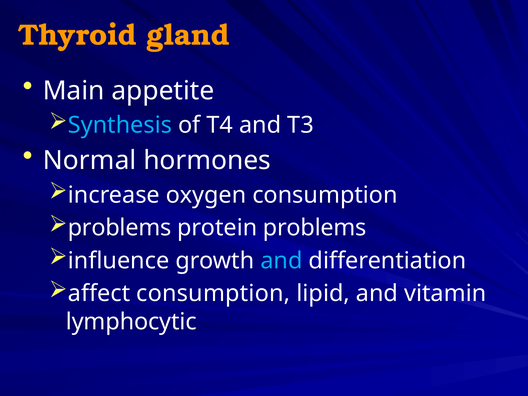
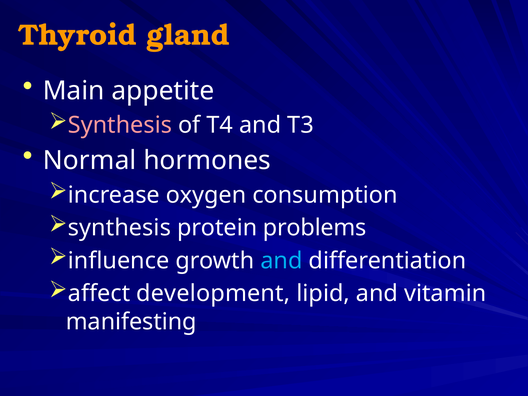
Synthesis at (120, 125) colour: light blue -> pink
problems at (120, 228): problems -> synthesis
affect consumption: consumption -> development
lymphocytic: lymphocytic -> manifesting
